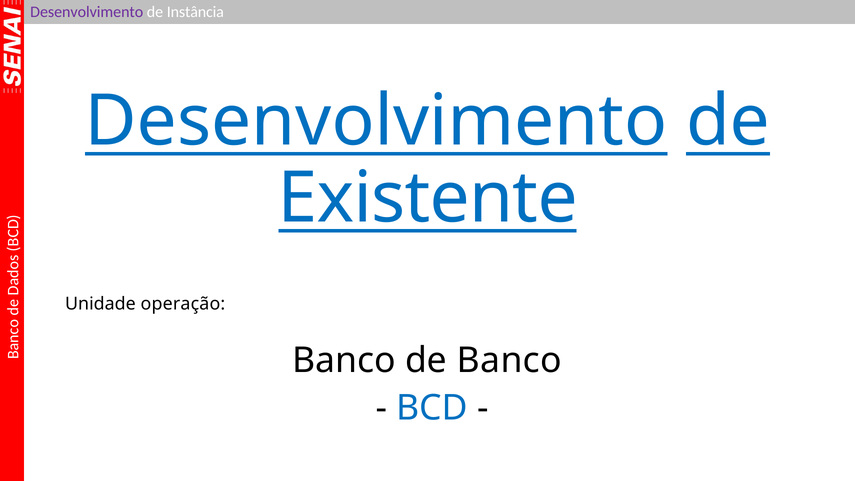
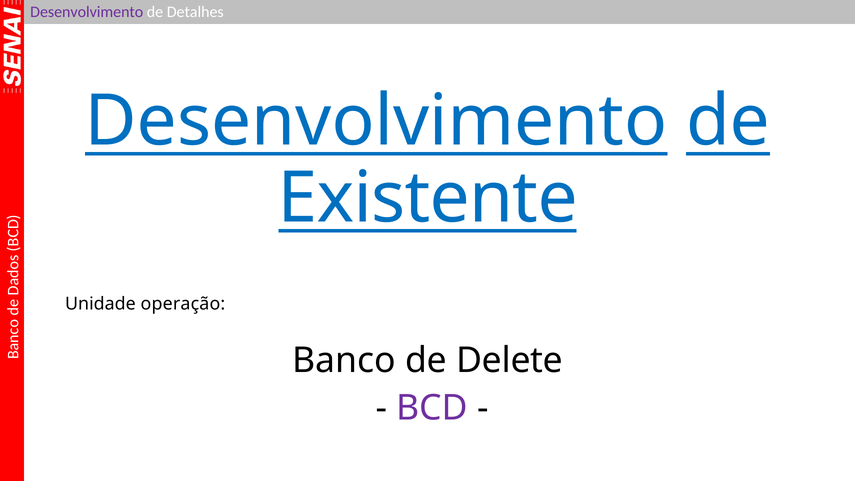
Instância: Instância -> Detalhes
de Banco: Banco -> Delete
BCD colour: blue -> purple
